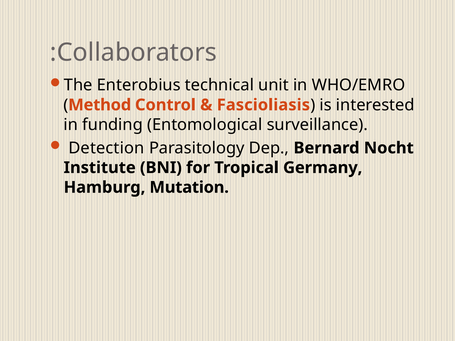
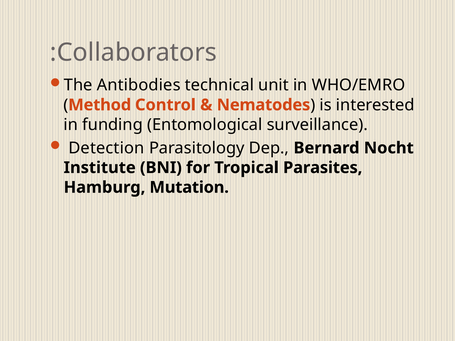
Enterobius: Enterobius -> Antibodies
Fascioliasis: Fascioliasis -> Nematodes
Germany: Germany -> Parasites
